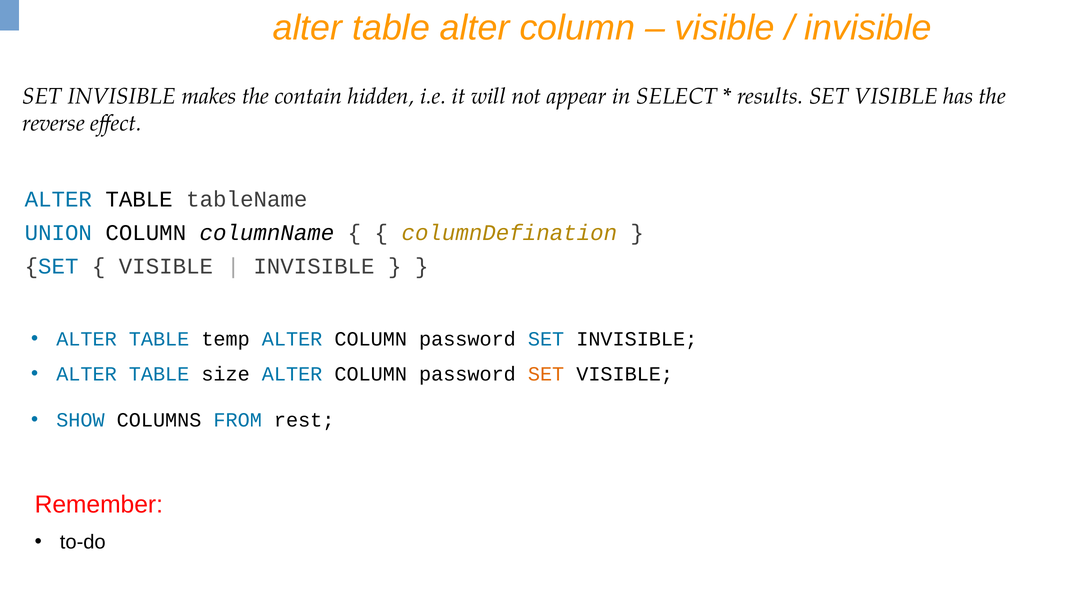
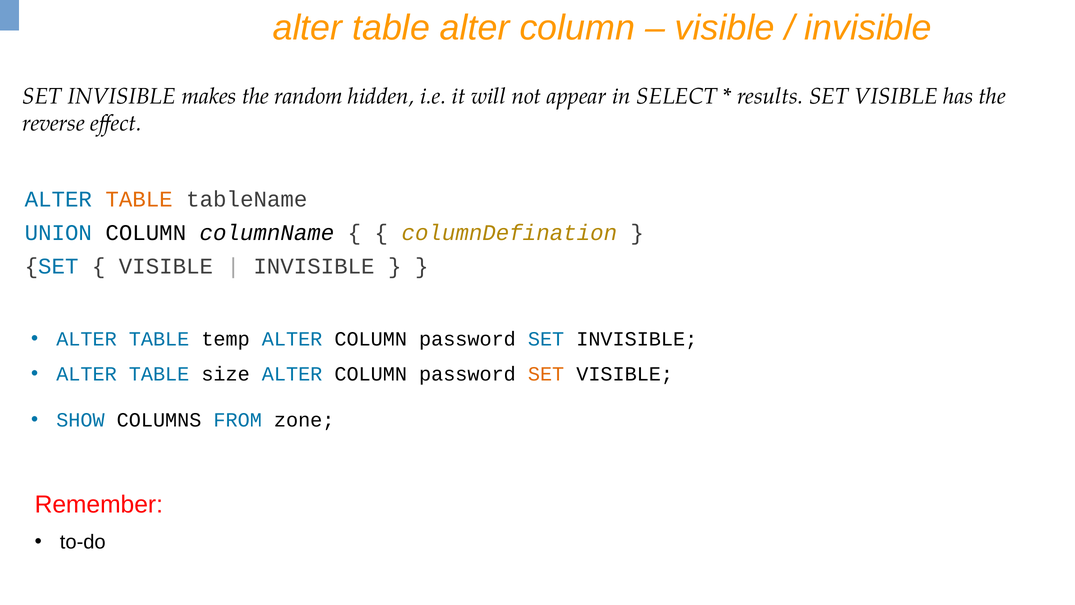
contain: contain -> random
TABLE at (139, 199) colour: black -> orange
rest: rest -> zone
